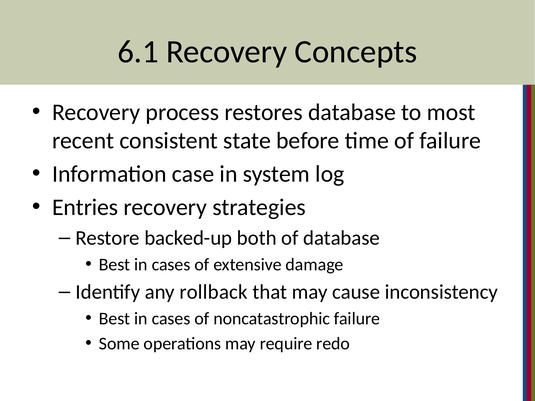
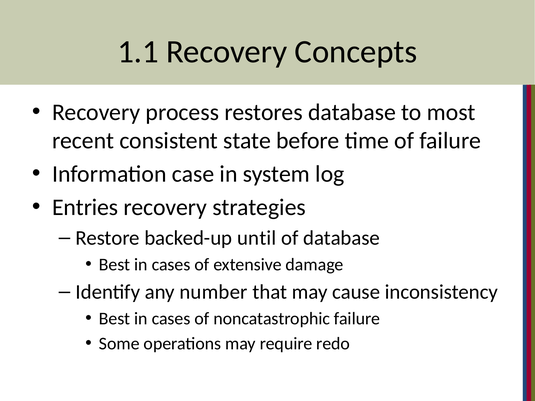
6.1: 6.1 -> 1.1
both: both -> until
rollback: rollback -> number
